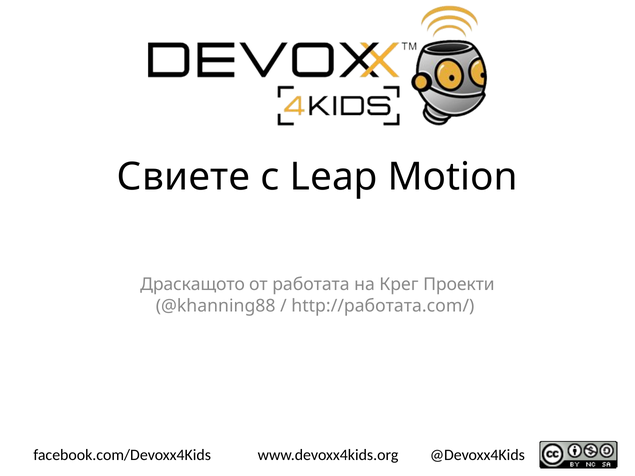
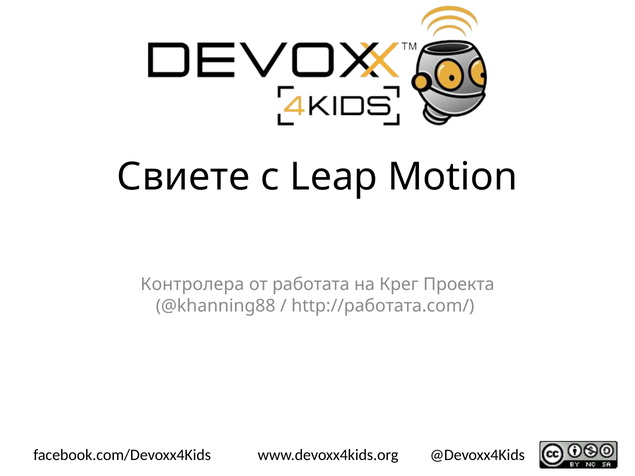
Драскащото: Драскащото -> Контролера
Проекти: Проекти -> Проекта
